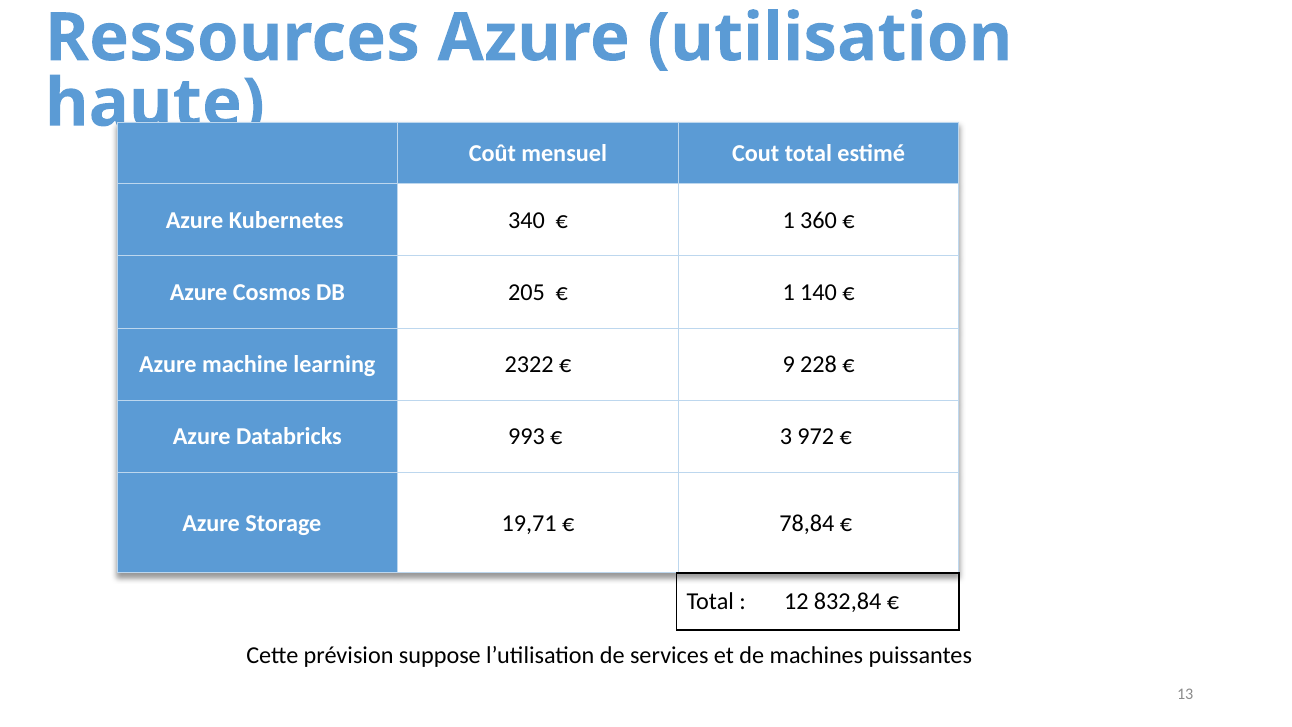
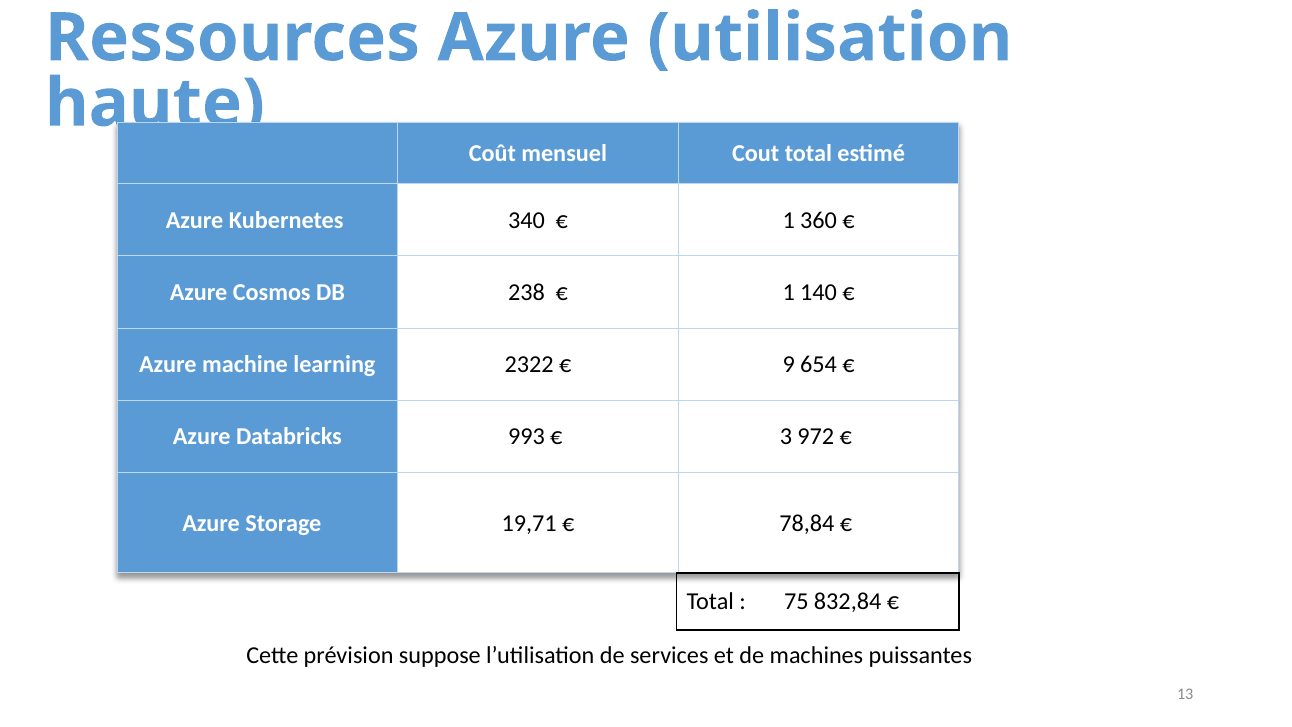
205: 205 -> 238
228: 228 -> 654
12: 12 -> 75
